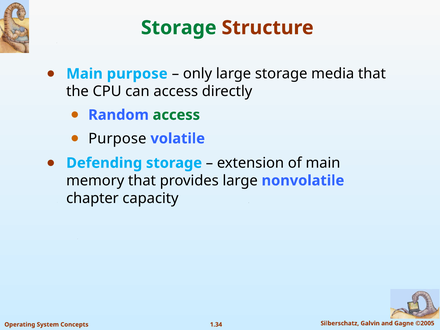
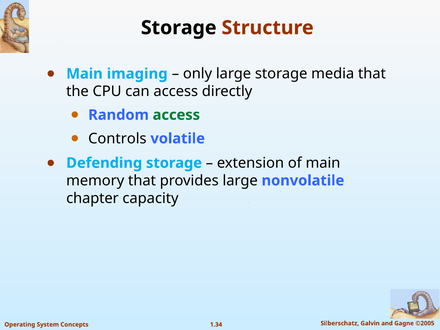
Storage at (179, 28) colour: green -> black
Main purpose: purpose -> imaging
Purpose at (117, 139): Purpose -> Controls
